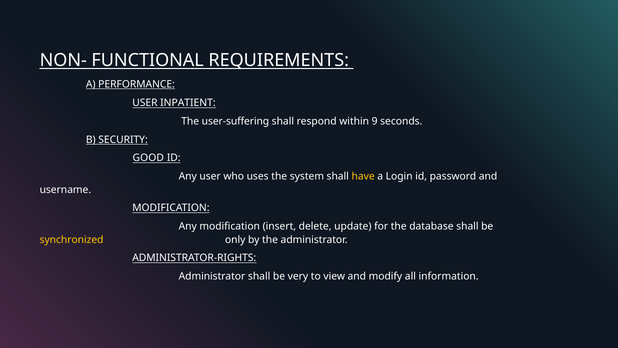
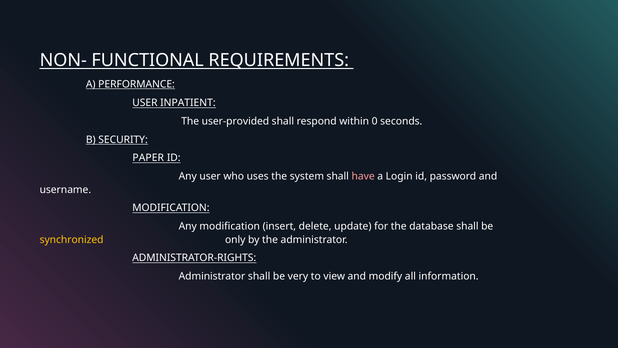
user-suffering: user-suffering -> user-provided
9: 9 -> 0
GOOD: GOOD -> PAPER
have colour: yellow -> pink
